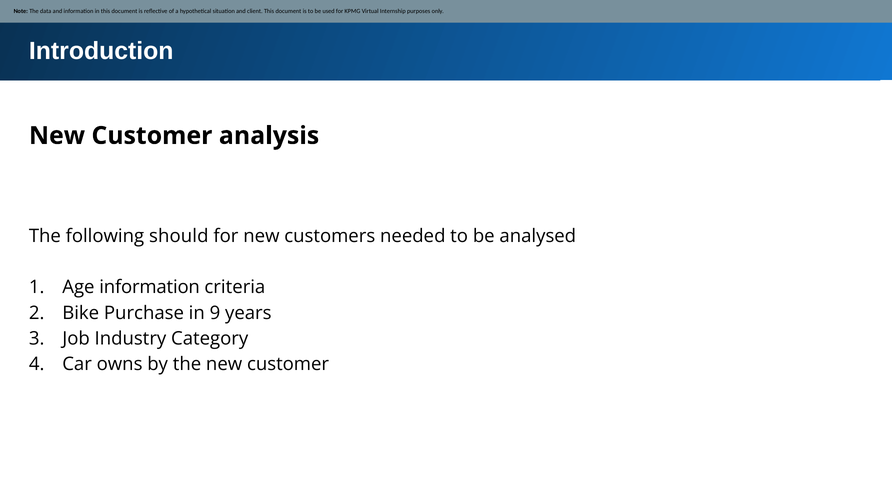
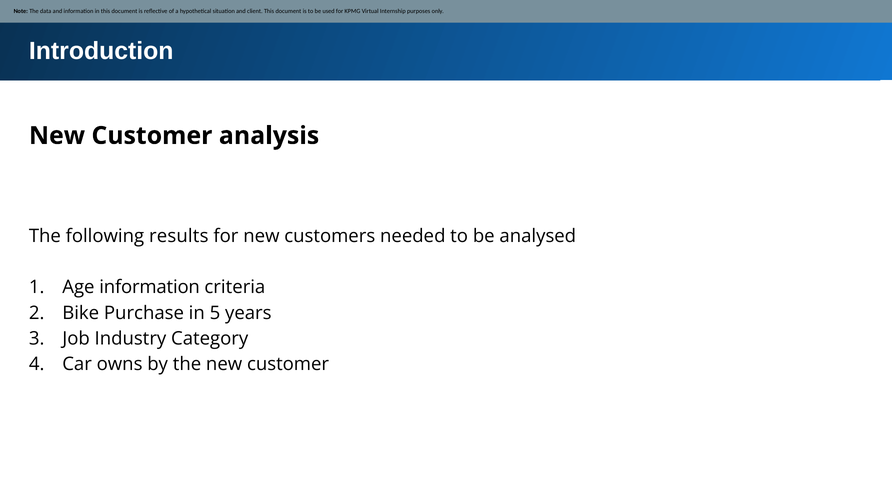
should: should -> results
9: 9 -> 5
